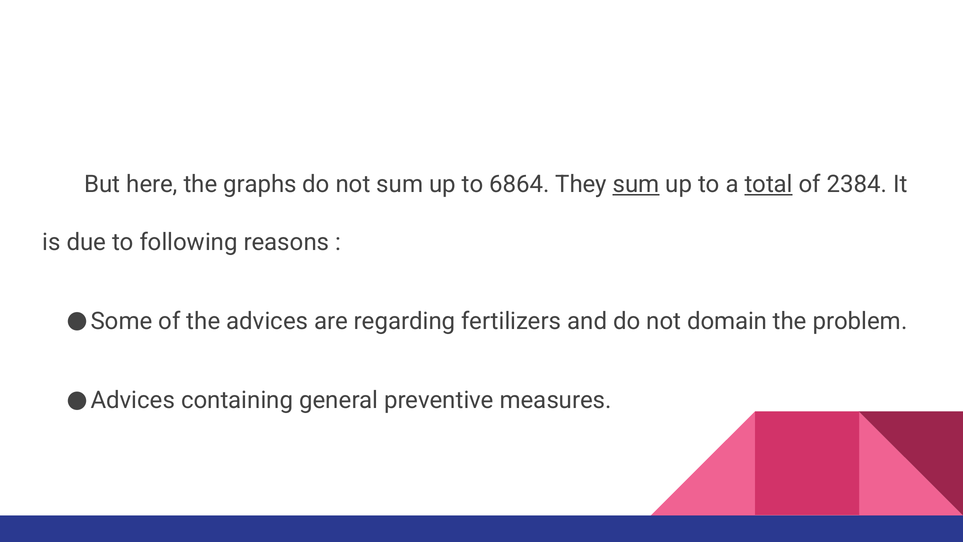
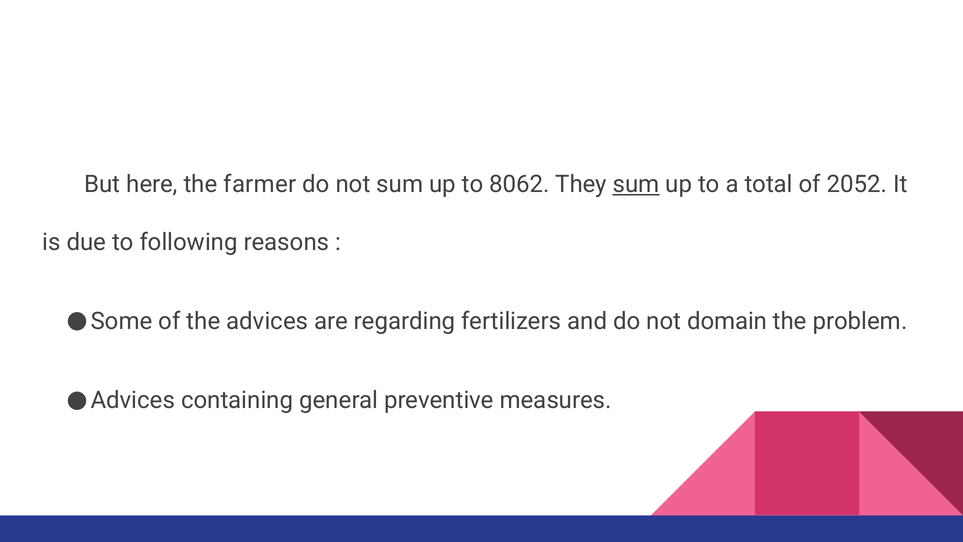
graphs: graphs -> farmer
6864: 6864 -> 8062
total underline: present -> none
2384: 2384 -> 2052
